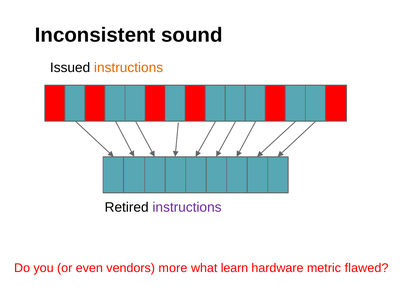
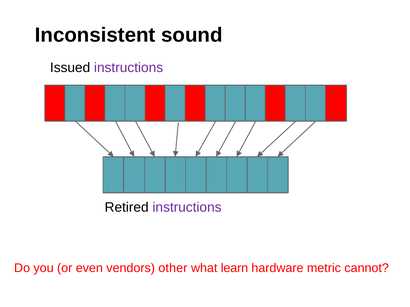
instructions at (129, 68) colour: orange -> purple
more: more -> other
flawed: flawed -> cannot
